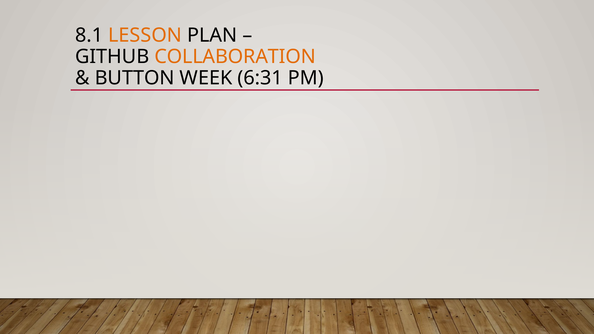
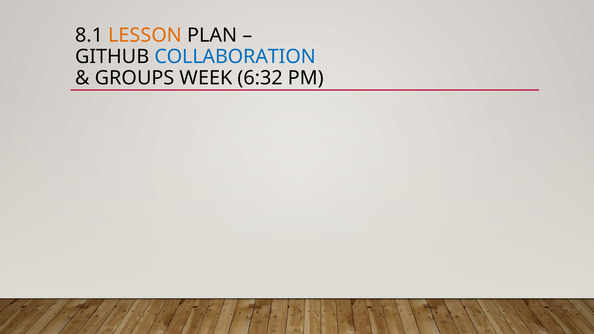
COLLABORATION colour: orange -> blue
BUTTON: BUTTON -> GROUPS
6:31: 6:31 -> 6:32
